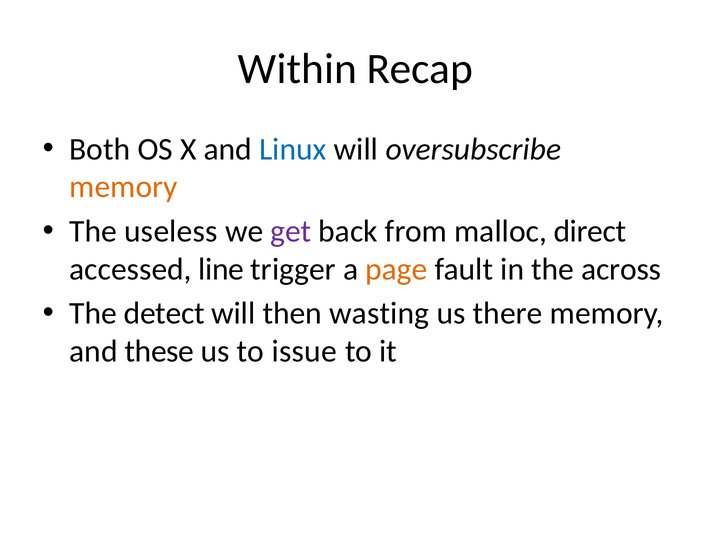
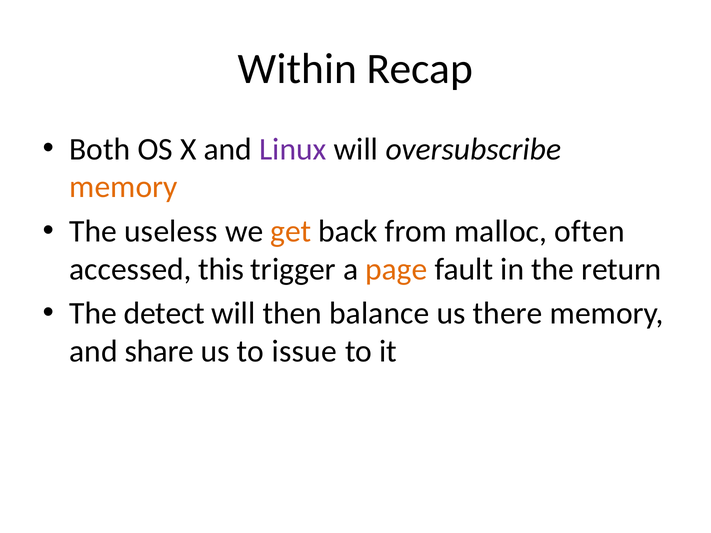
Linux colour: blue -> purple
get colour: purple -> orange
direct: direct -> often
line: line -> this
across: across -> return
wasting: wasting -> balance
these: these -> share
